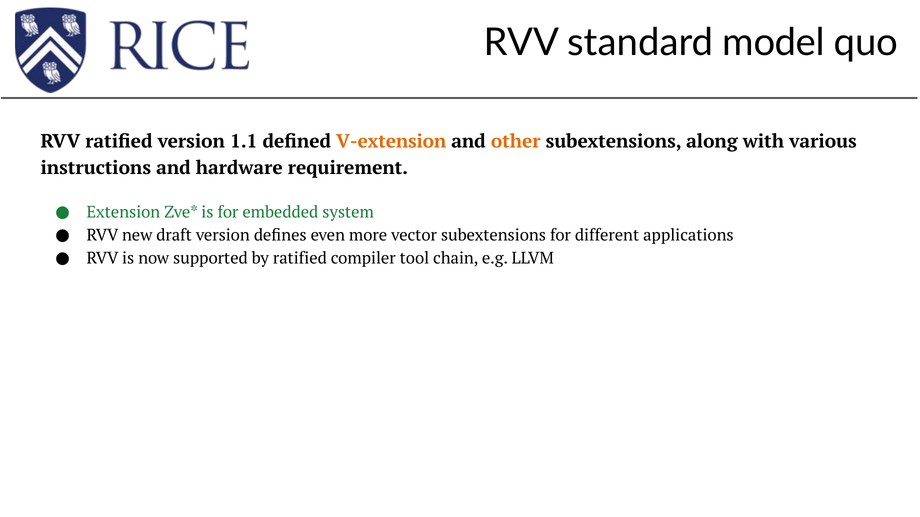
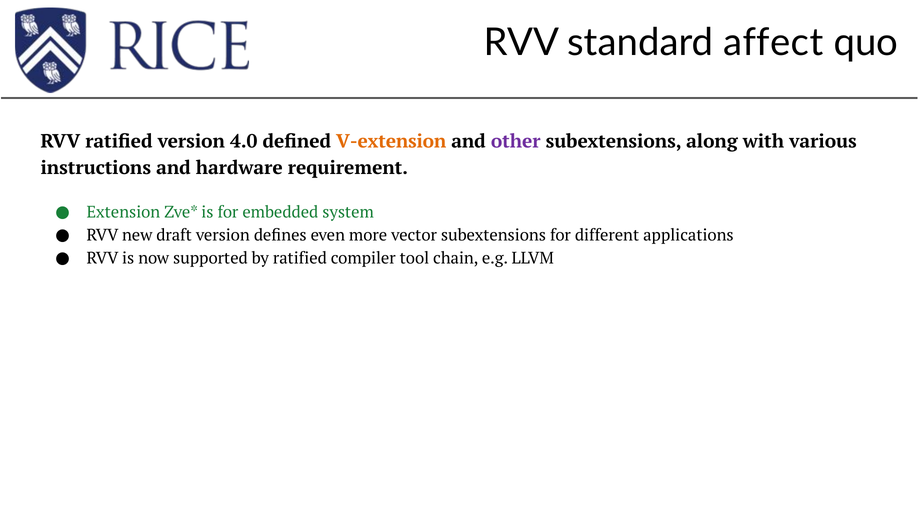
model: model -> affect
1.1: 1.1 -> 4.0
other colour: orange -> purple
